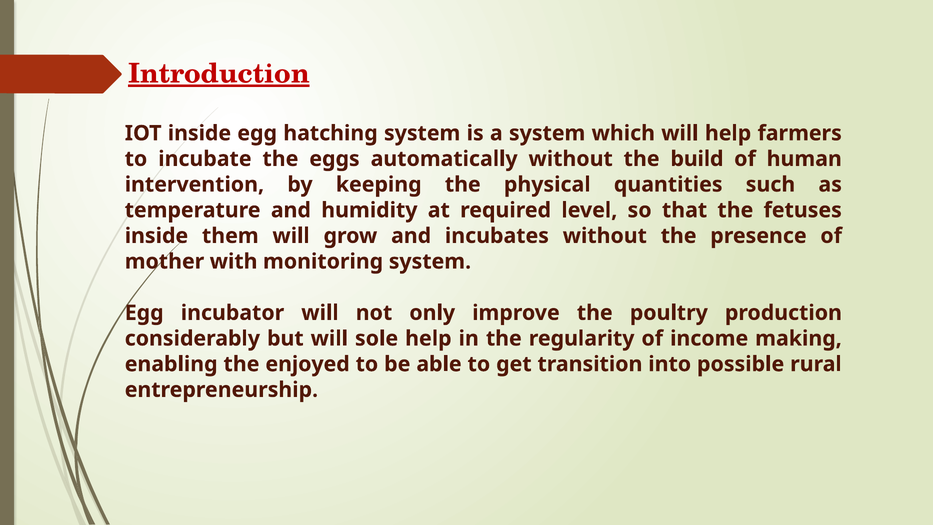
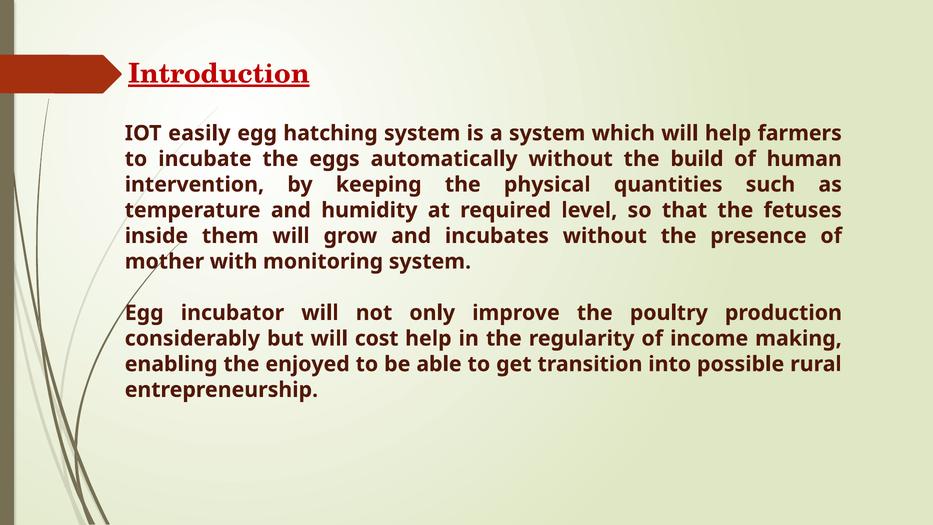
IOT inside: inside -> easily
sole: sole -> cost
